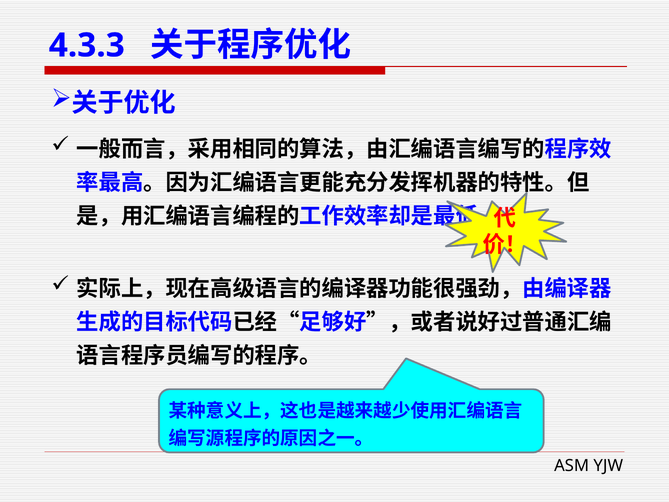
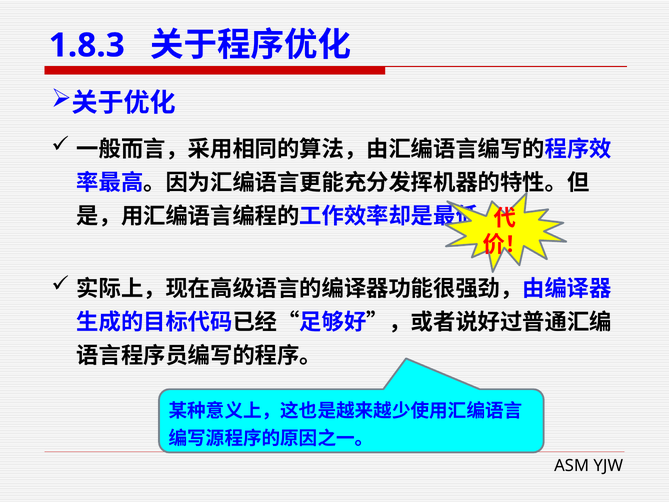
4.3.3: 4.3.3 -> 1.8.3
